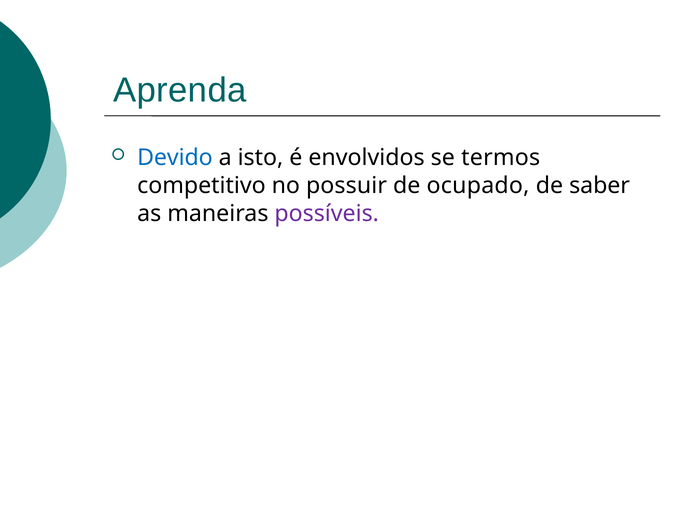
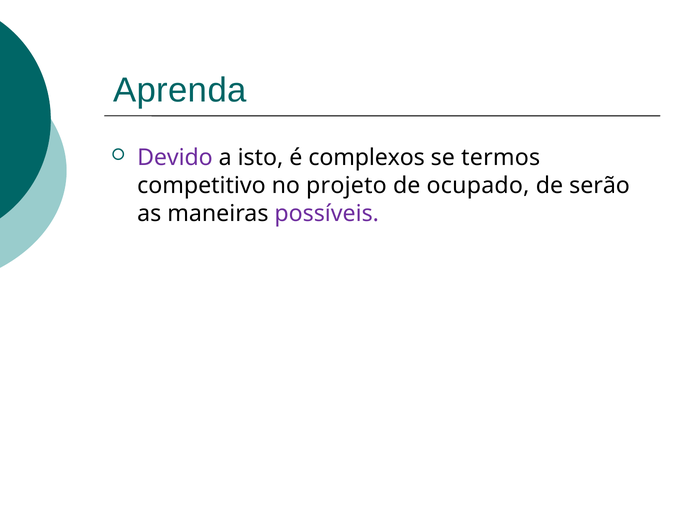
Devido colour: blue -> purple
envolvidos: envolvidos -> complexos
possuir: possuir -> projeto
saber: saber -> serão
